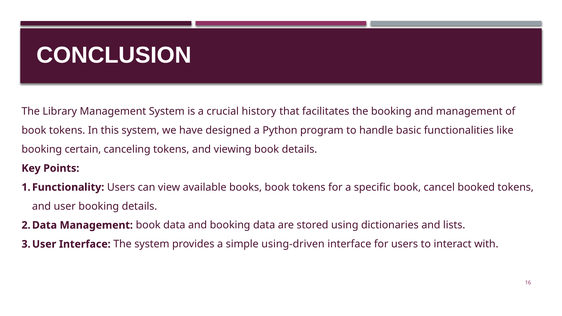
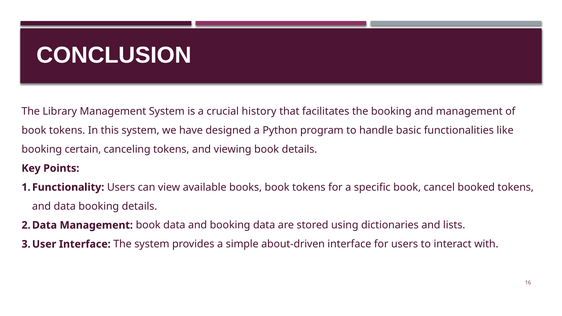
and user: user -> data
using-driven: using-driven -> about-driven
